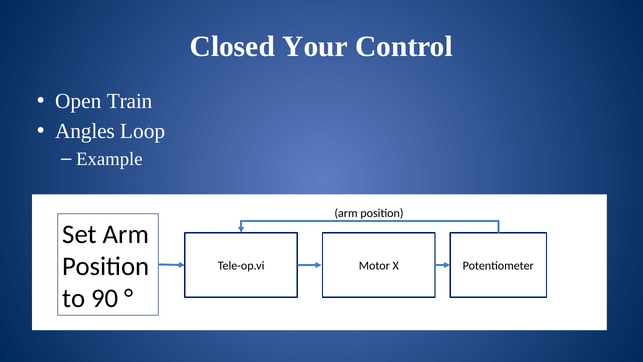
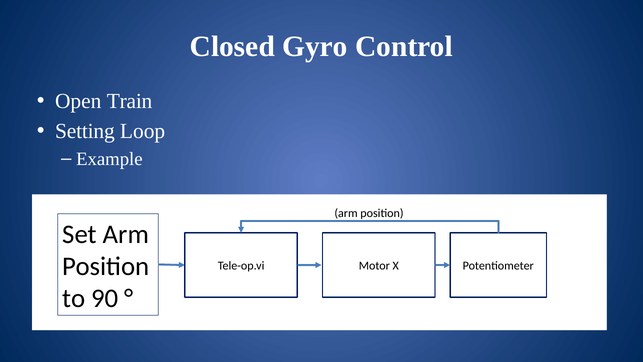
Your: Your -> Gyro
Angles: Angles -> Setting
